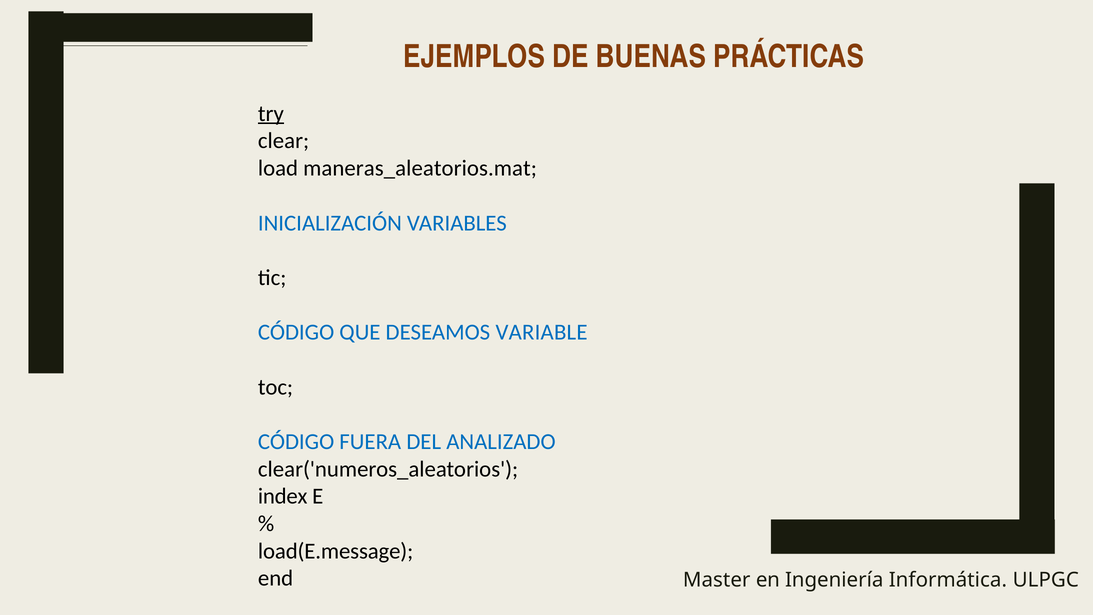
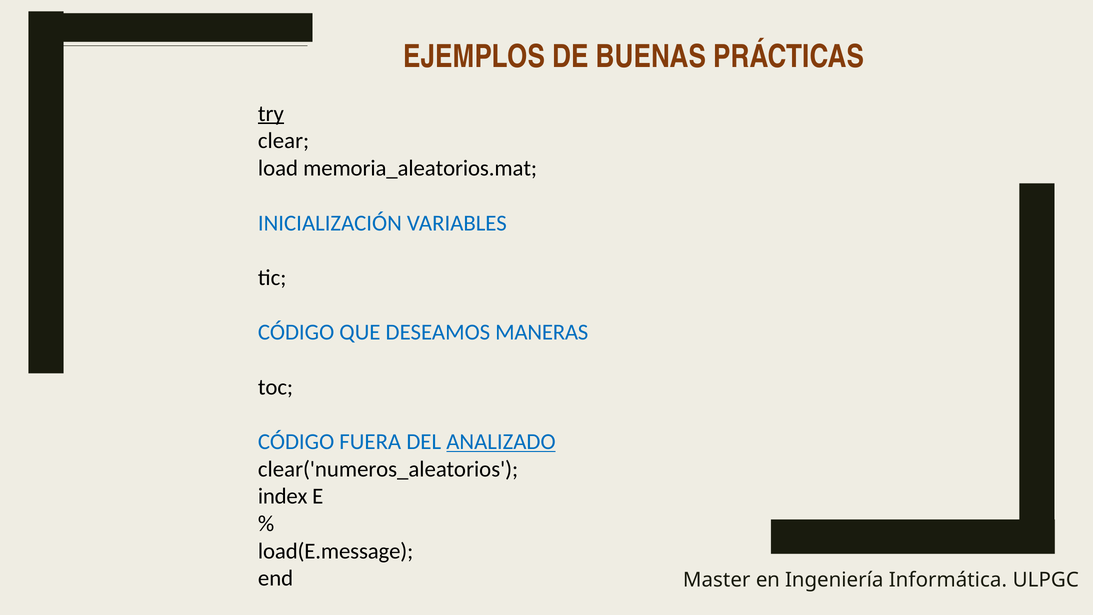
maneras_aleatorios.mat: maneras_aleatorios.mat -> memoria_aleatorios.mat
VARIABLE: VARIABLE -> MANERAS
ANALIZADO underline: none -> present
